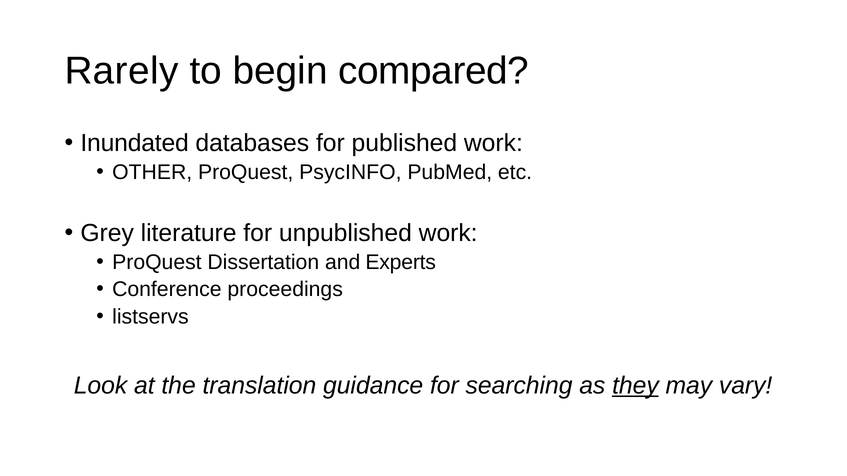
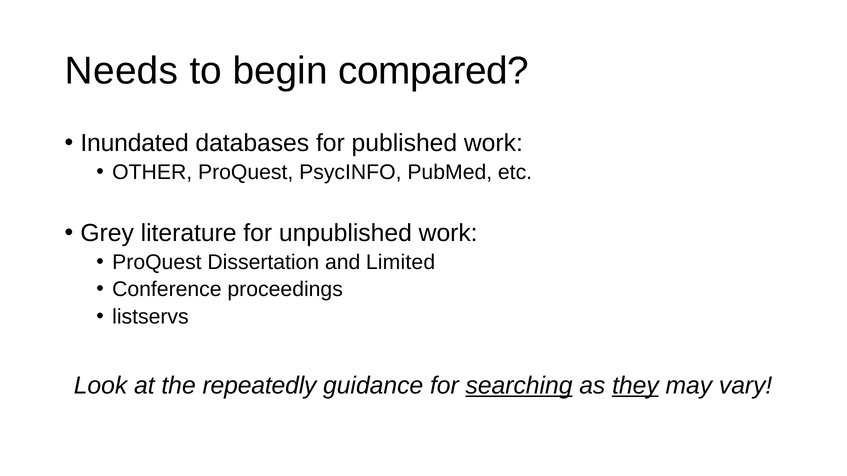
Rarely: Rarely -> Needs
Experts: Experts -> Limited
translation: translation -> repeatedly
searching underline: none -> present
